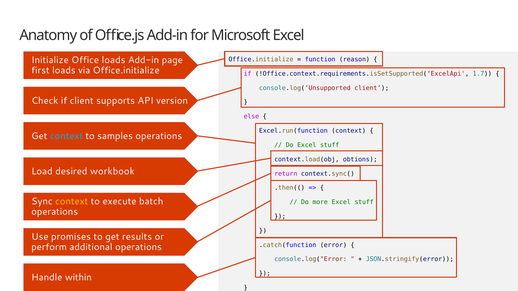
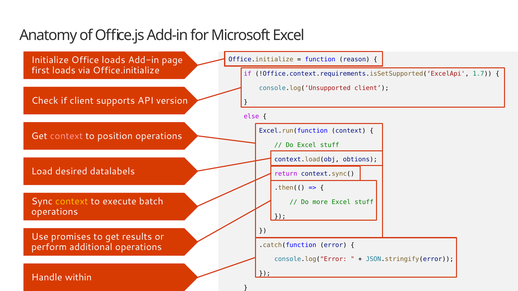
context at (66, 136) colour: light blue -> pink
samples: samples -> position
workbook: workbook -> datalabels
